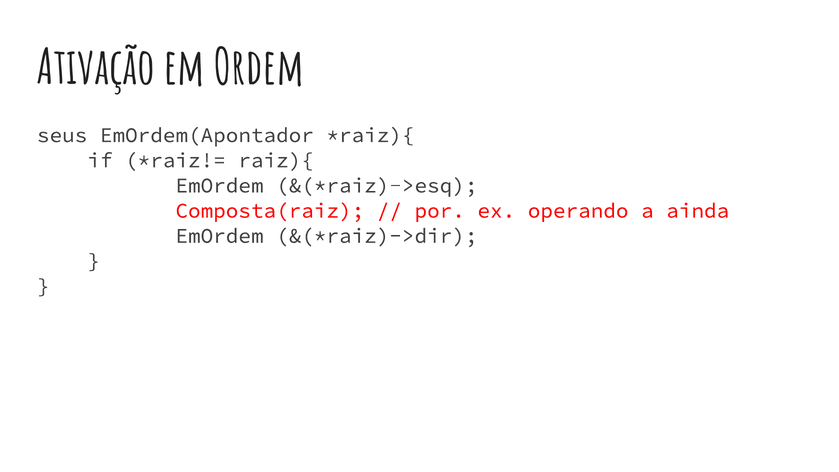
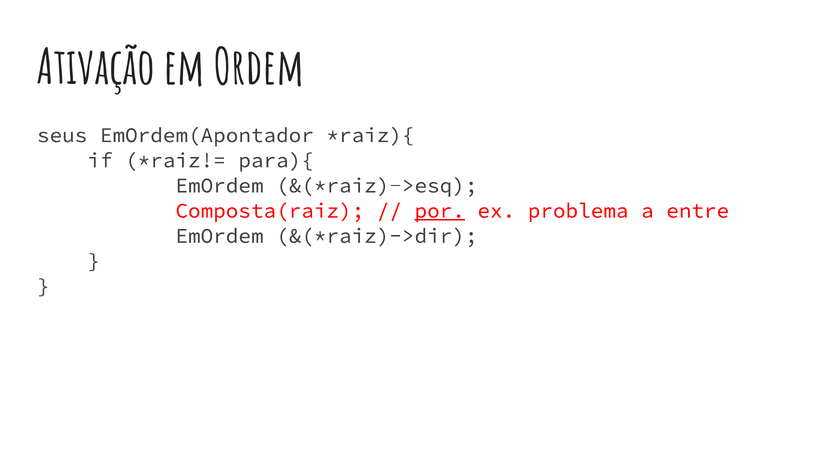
raiz){: raiz){ -> para){
por underline: none -> present
operando: operando -> problema
ainda: ainda -> entre
